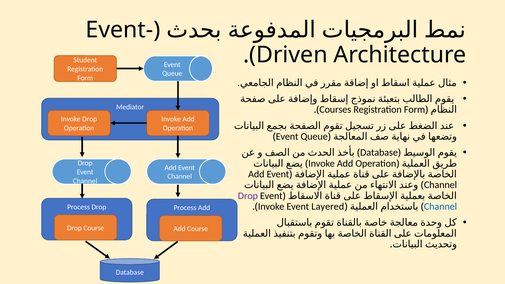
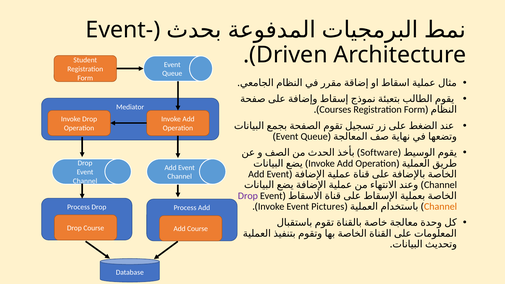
Database at (379, 153): Database -> Software
Layered: Layered -> Pictures
Channel at (441, 207) colour: blue -> orange
